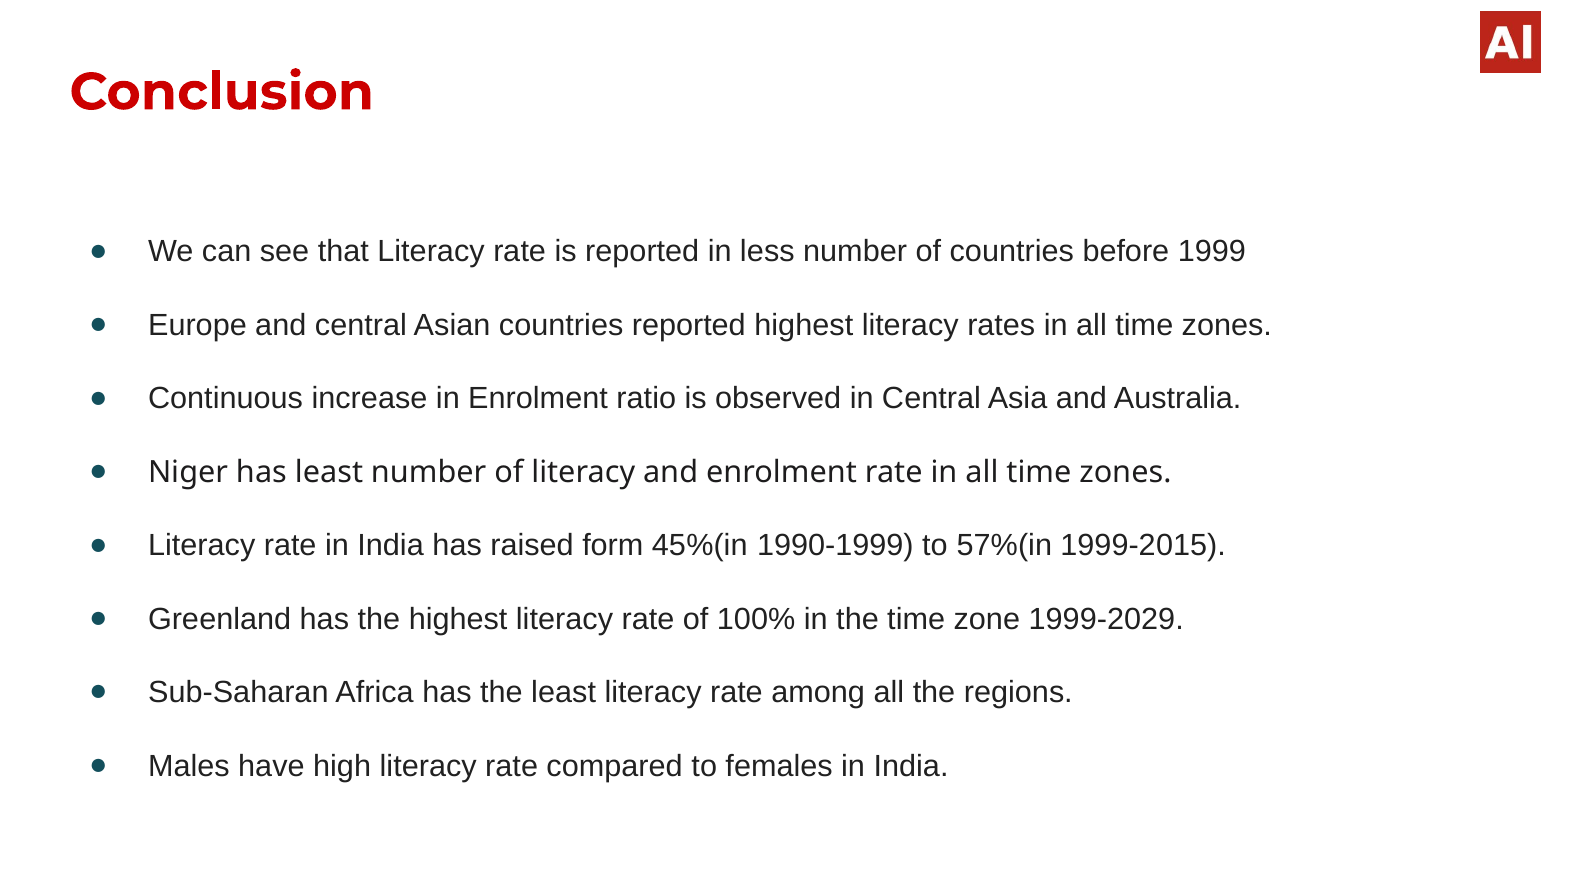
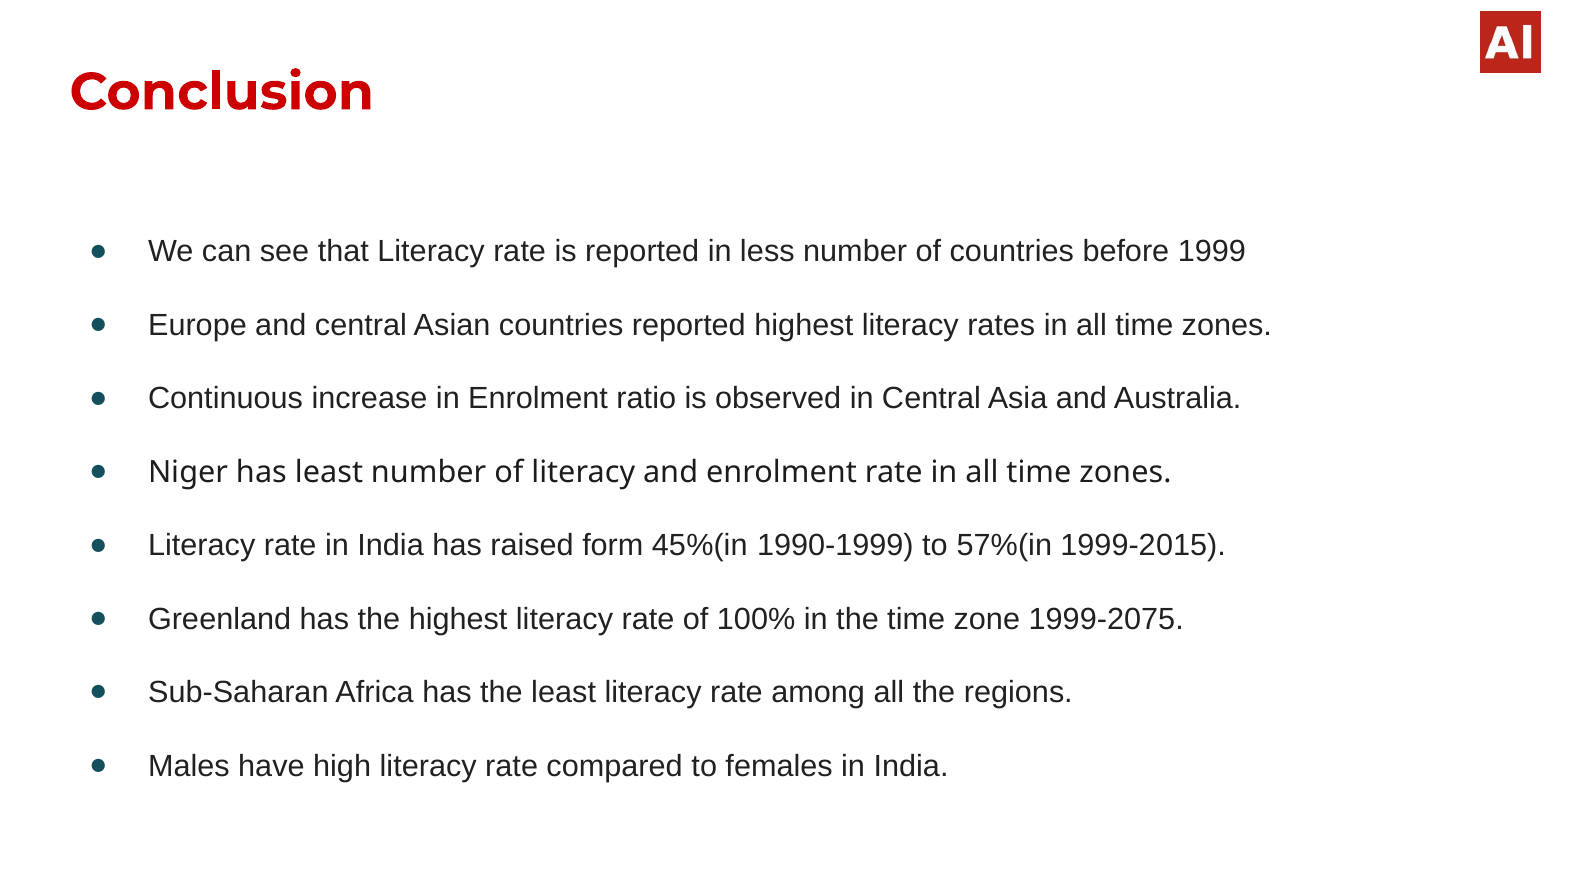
1999-2029: 1999-2029 -> 1999-2075
